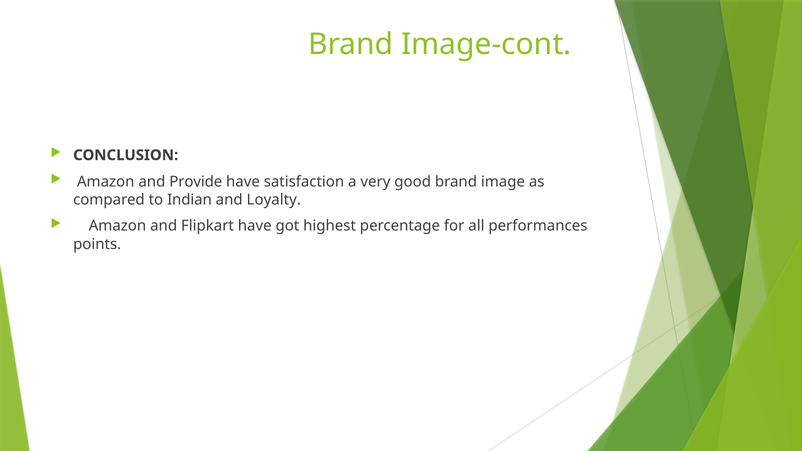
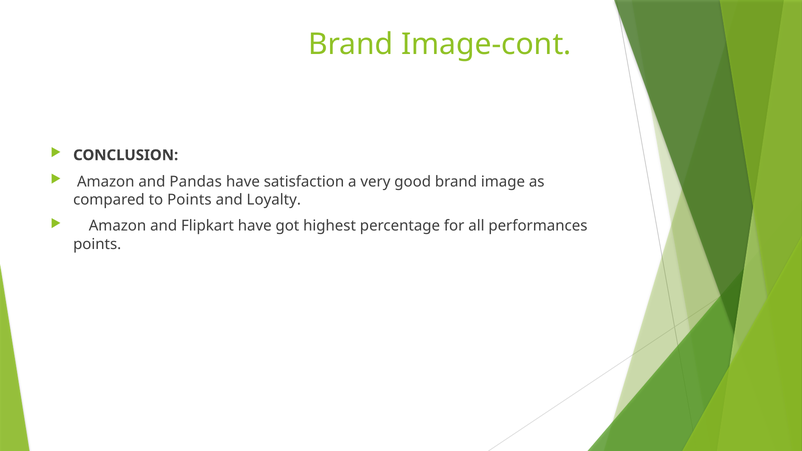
Provide: Provide -> Pandas
to Indian: Indian -> Points
